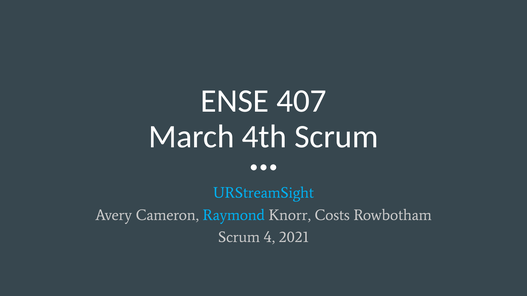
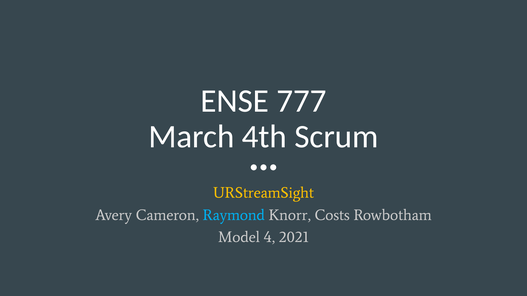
407: 407 -> 777
URStreamSight colour: light blue -> yellow
Scrum at (239, 237): Scrum -> Model
